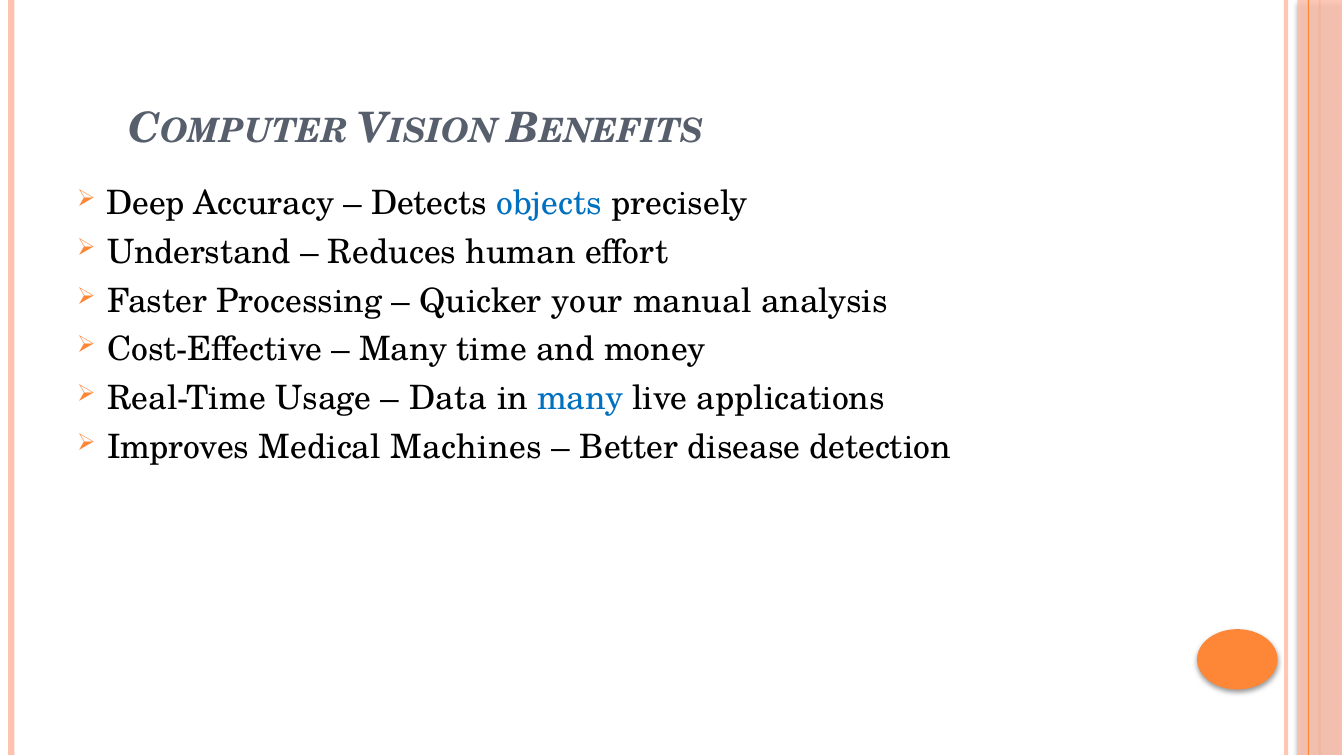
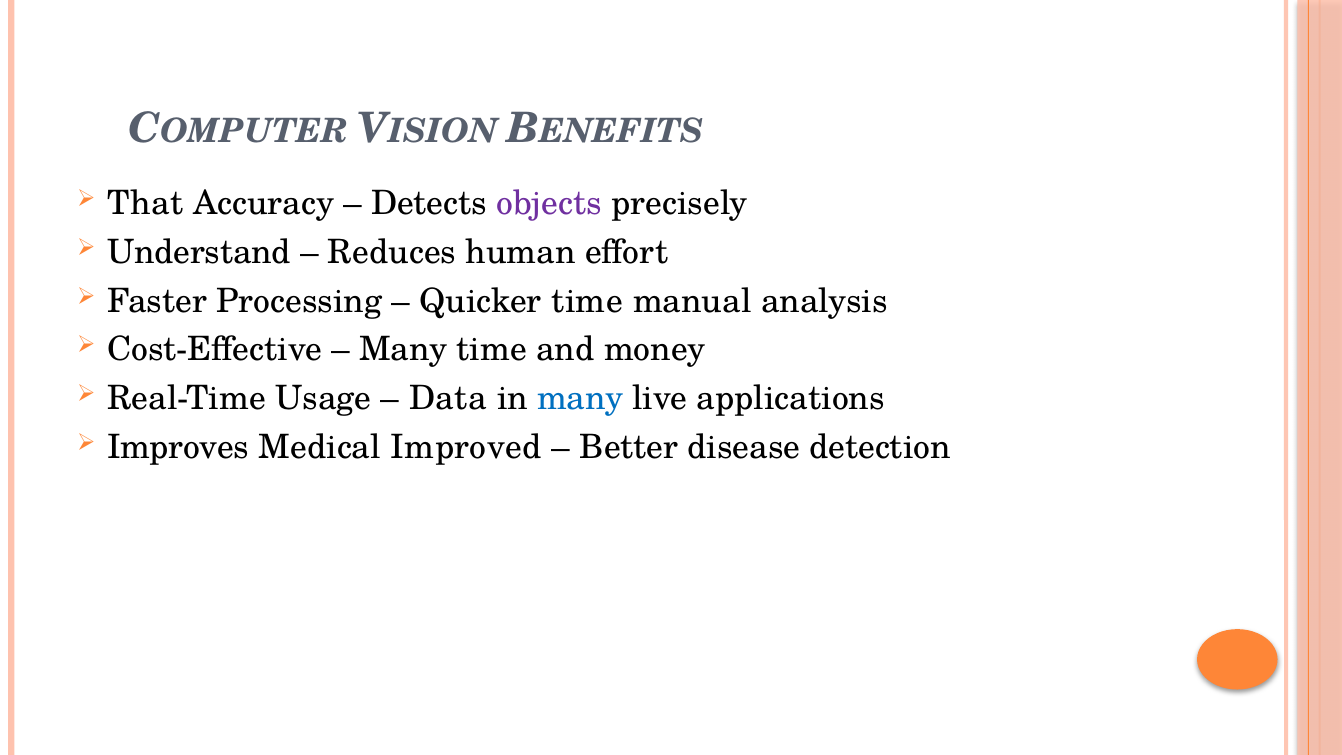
Deep: Deep -> That
objects colour: blue -> purple
Quicker your: your -> time
Machines: Machines -> Improved
